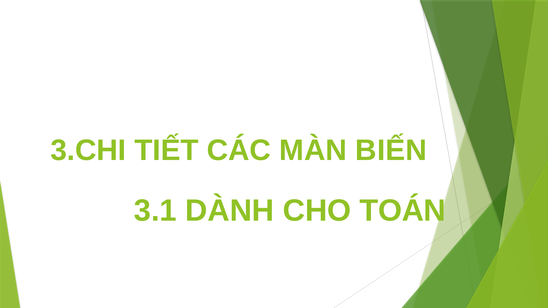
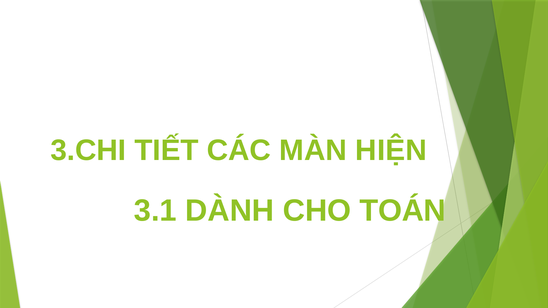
BIẾN: BIẾN -> HIỆN
